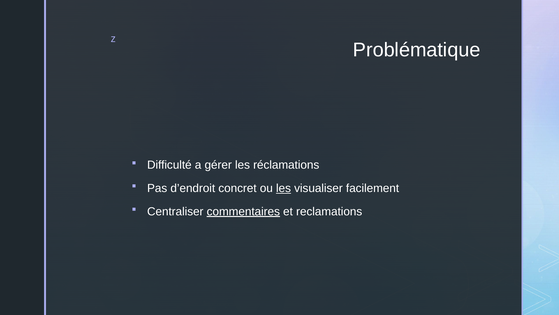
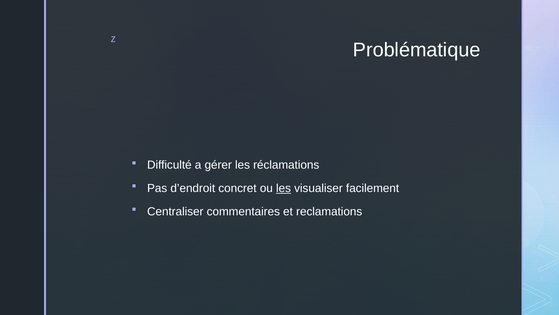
commentaires underline: present -> none
